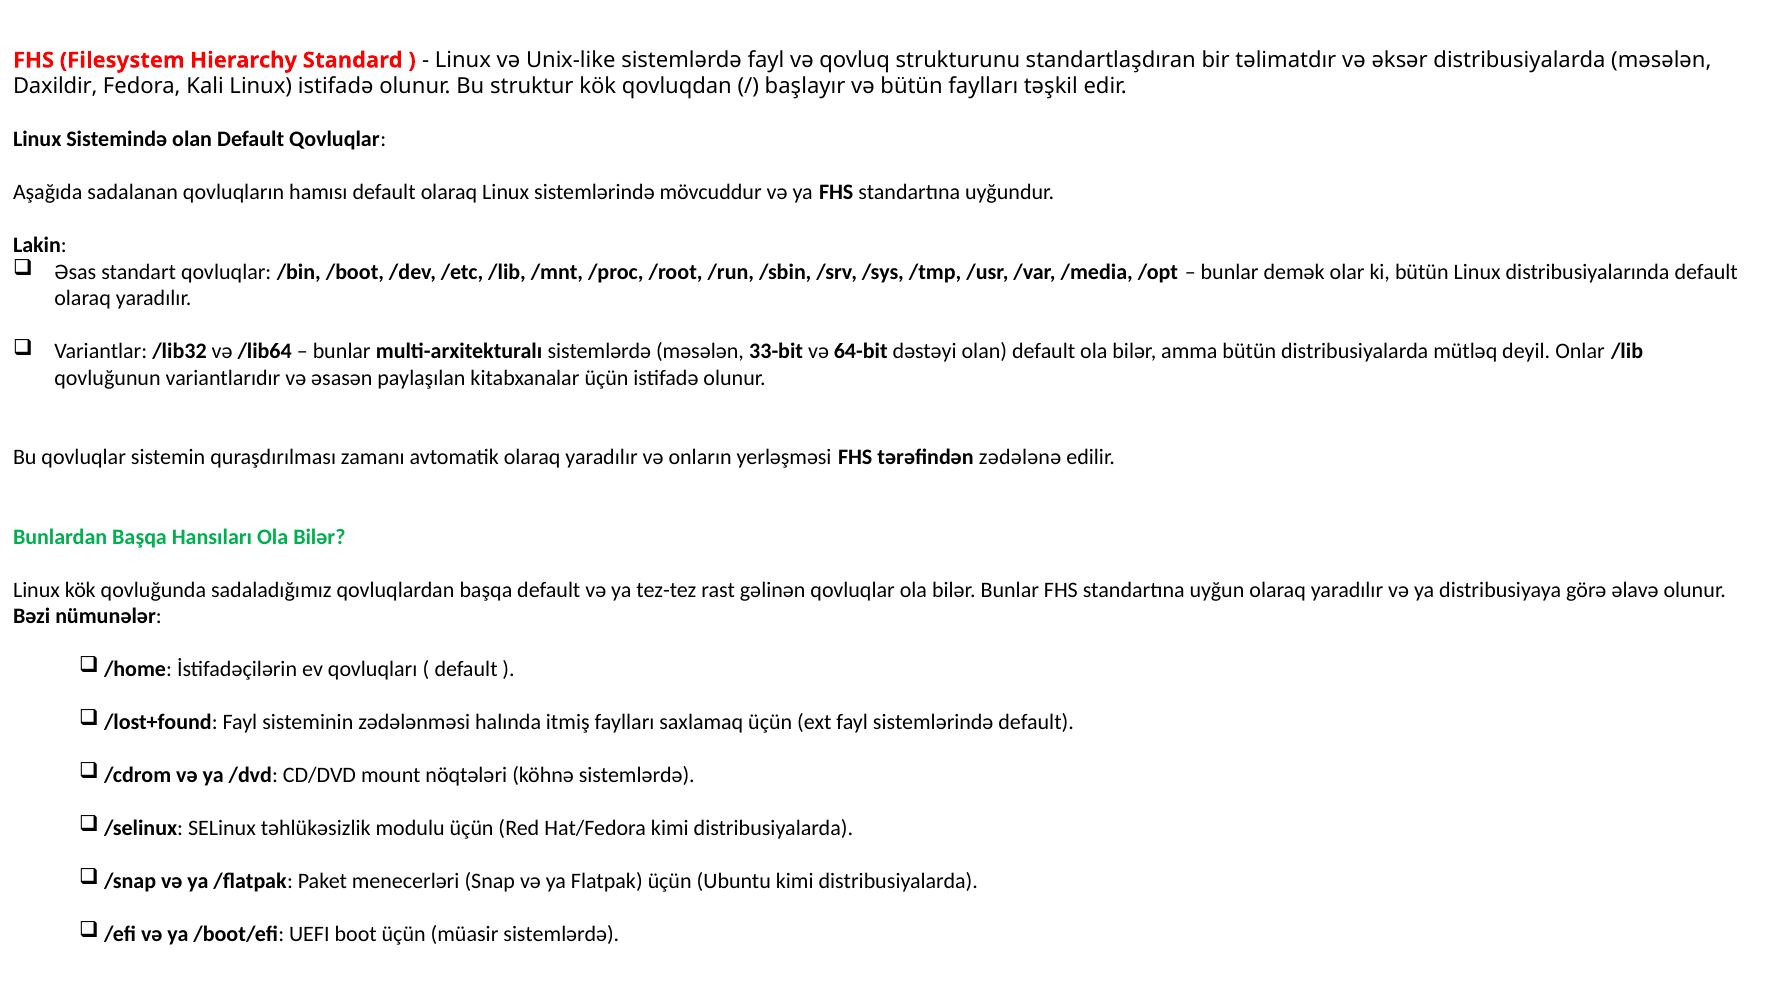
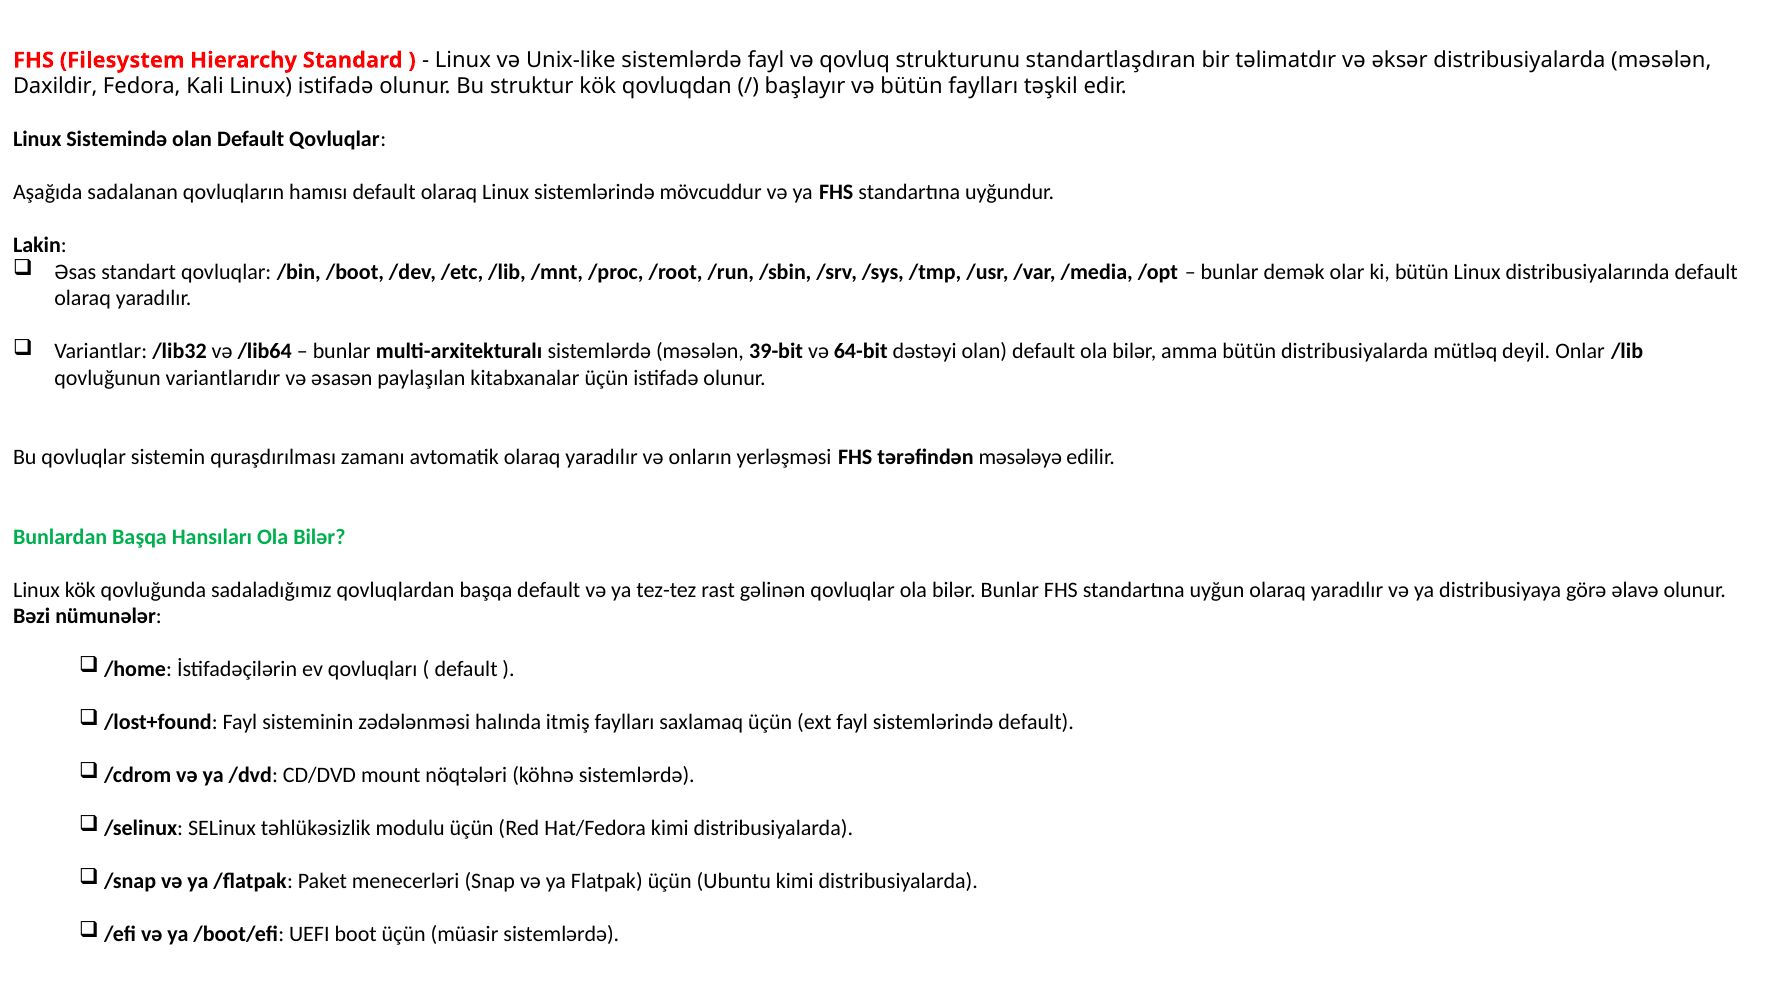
33-bit: 33-bit -> 39-bit
zədələnə: zədələnə -> məsələyə
